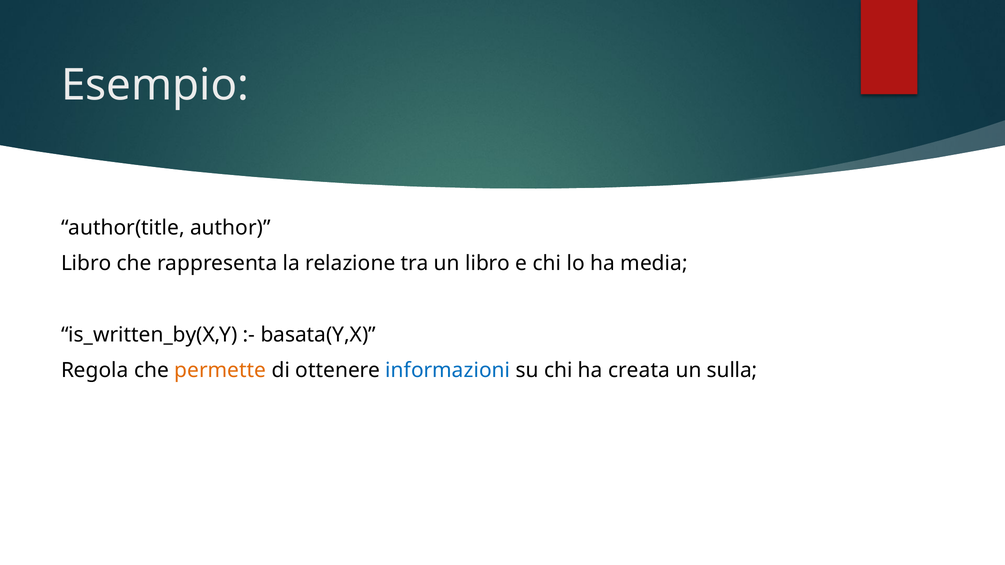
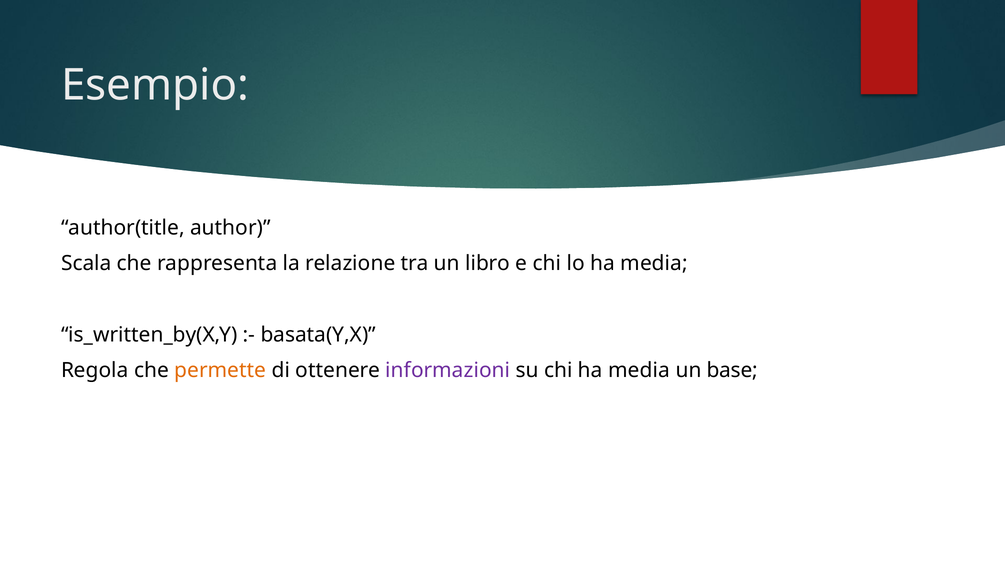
Libro at (86, 264): Libro -> Scala
informazioni colour: blue -> purple
chi ha creata: creata -> media
sulla: sulla -> base
